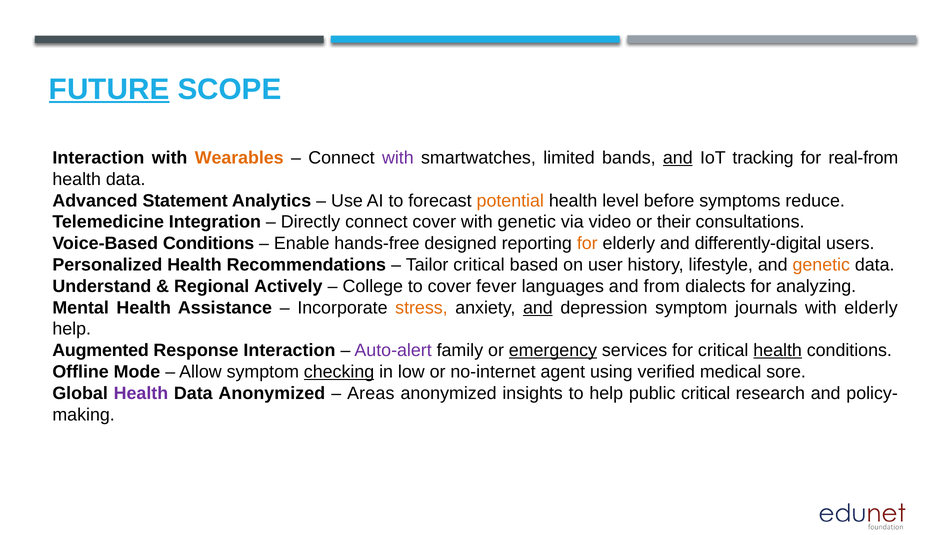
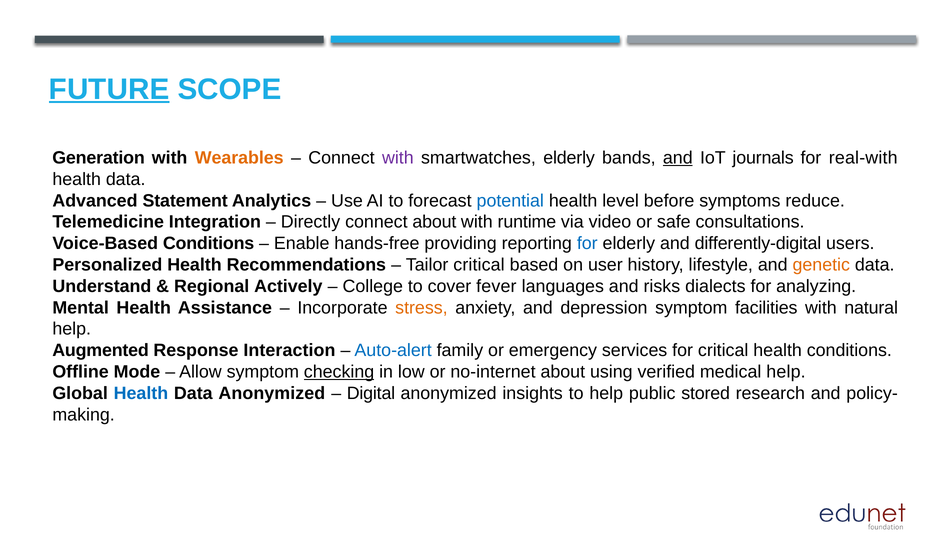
Interaction at (98, 158): Interaction -> Generation
smartwatches limited: limited -> elderly
tracking: tracking -> journals
real-from: real-from -> real-with
potential colour: orange -> blue
connect cover: cover -> about
with genetic: genetic -> runtime
their: their -> safe
designed: designed -> providing
for at (587, 243) colour: orange -> blue
from: from -> risks
and at (538, 308) underline: present -> none
journals: journals -> facilities
with elderly: elderly -> natural
Auto-alert colour: purple -> blue
emergency underline: present -> none
health at (778, 350) underline: present -> none
no-internet agent: agent -> about
medical sore: sore -> help
Health at (141, 393) colour: purple -> blue
Areas: Areas -> Digital
public critical: critical -> stored
